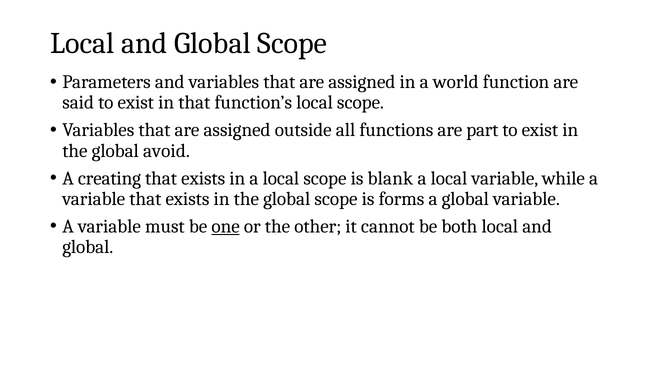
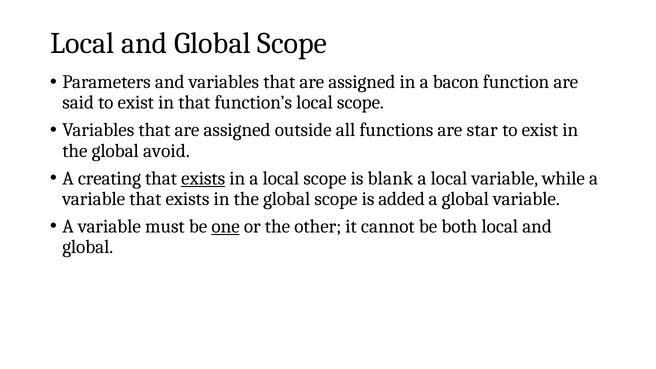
world: world -> bacon
part: part -> star
exists at (203, 178) underline: none -> present
forms: forms -> added
